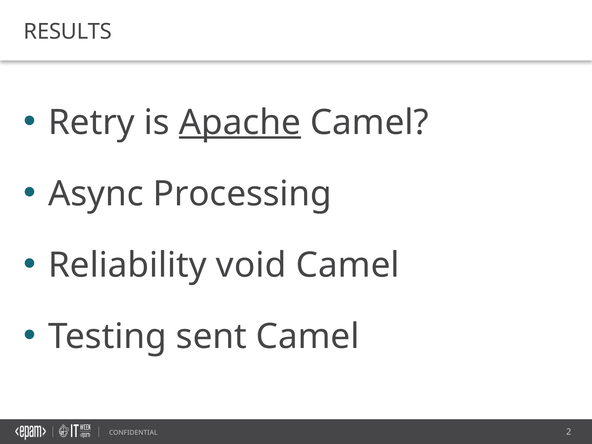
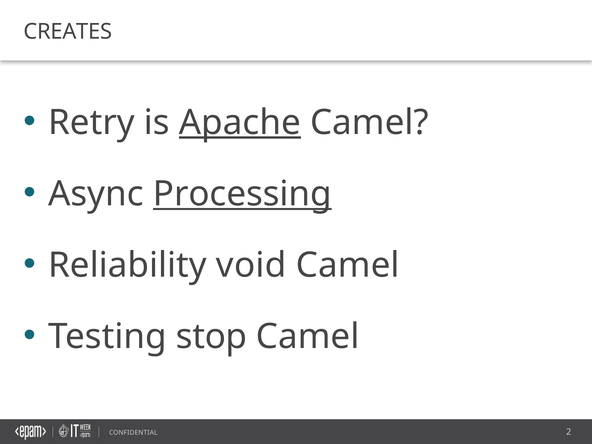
RESULTS: RESULTS -> CREATES
Processing underline: none -> present
sent: sent -> stop
